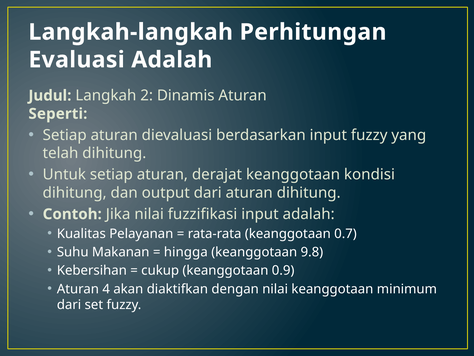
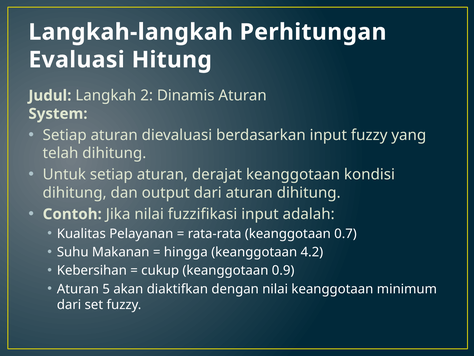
Evaluasi Adalah: Adalah -> Hitung
Seperti: Seperti -> System
9.8: 9.8 -> 4.2
4: 4 -> 5
